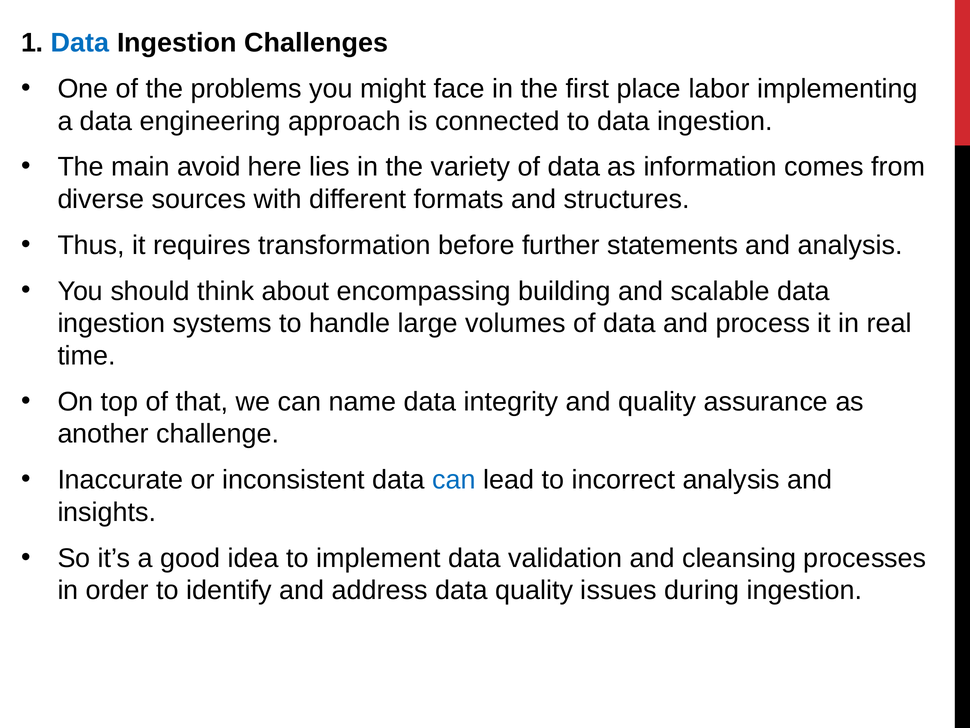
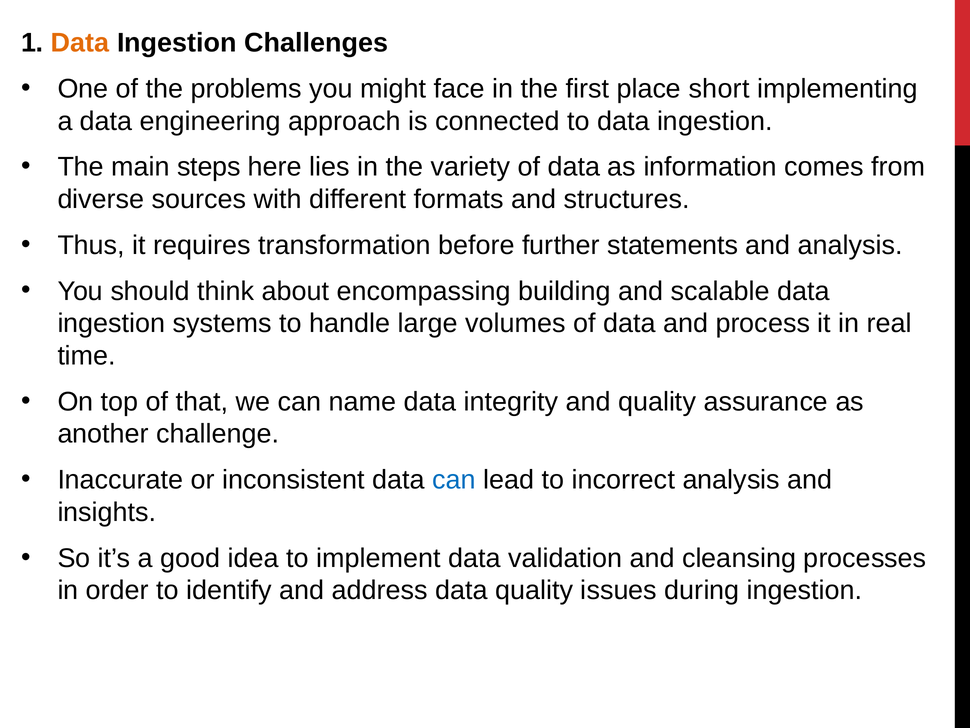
Data at (80, 43) colour: blue -> orange
labor: labor -> short
avoid: avoid -> steps
